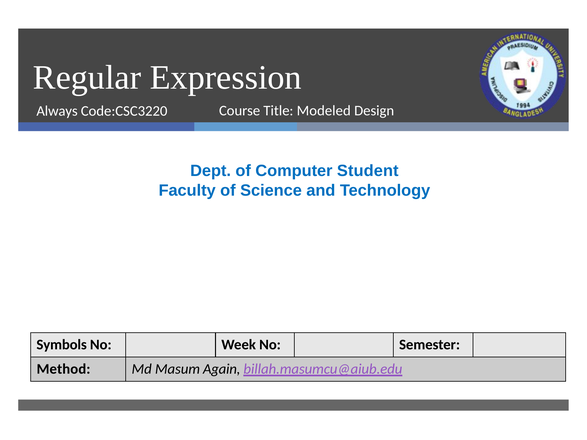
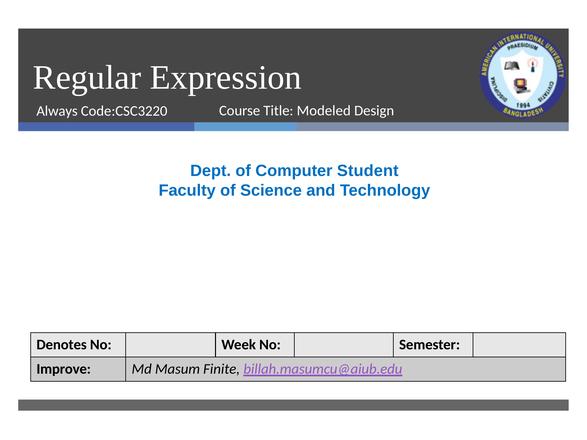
Symbols: Symbols -> Denotes
Method: Method -> Improve
Again: Again -> Finite
